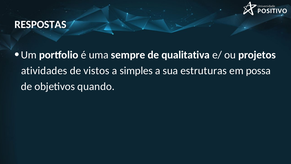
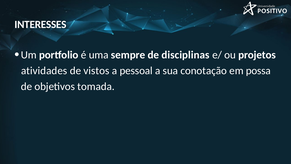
RESPOSTAS: RESPOSTAS -> INTERESSES
qualitativa: qualitativa -> disciplinas
simples: simples -> pessoal
estruturas: estruturas -> conotação
quando: quando -> tomada
